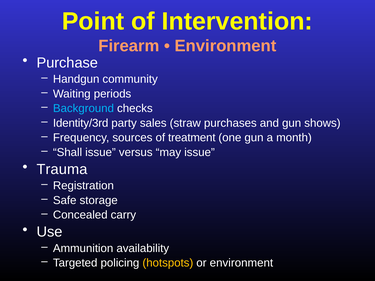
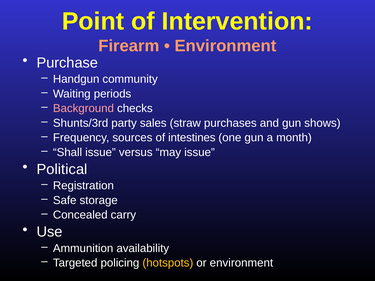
Background colour: light blue -> pink
Identity/3rd: Identity/3rd -> Shunts/3rd
treatment: treatment -> intestines
Trauma: Trauma -> Political
